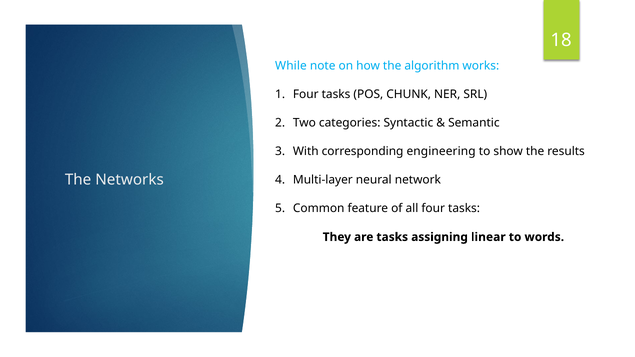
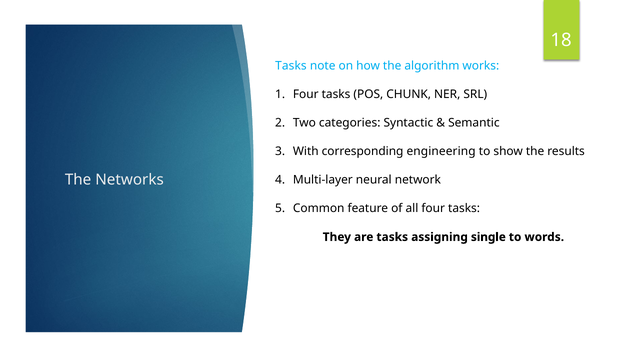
While at (291, 66): While -> Tasks
linear: linear -> single
